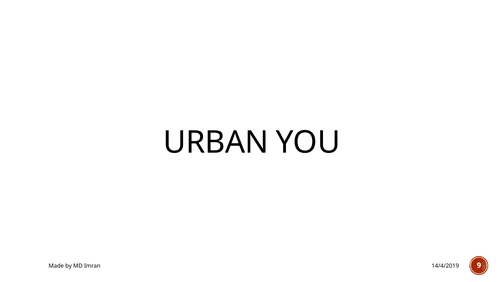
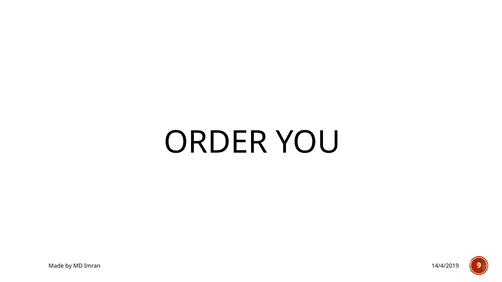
URBAN: URBAN -> ORDER
